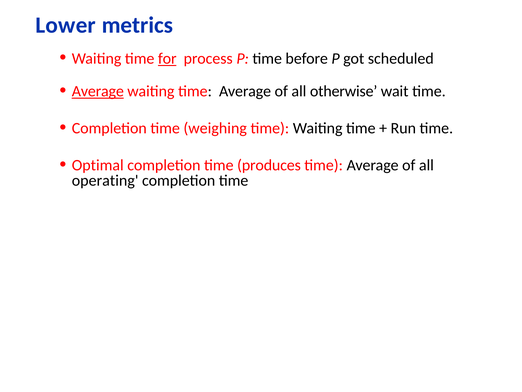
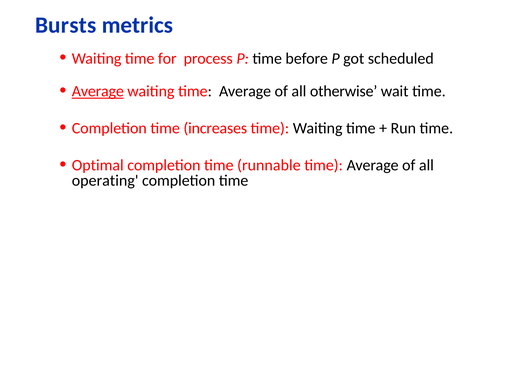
Lower: Lower -> Bursts
for underline: present -> none
weighing: weighing -> increases
produces: produces -> runnable
